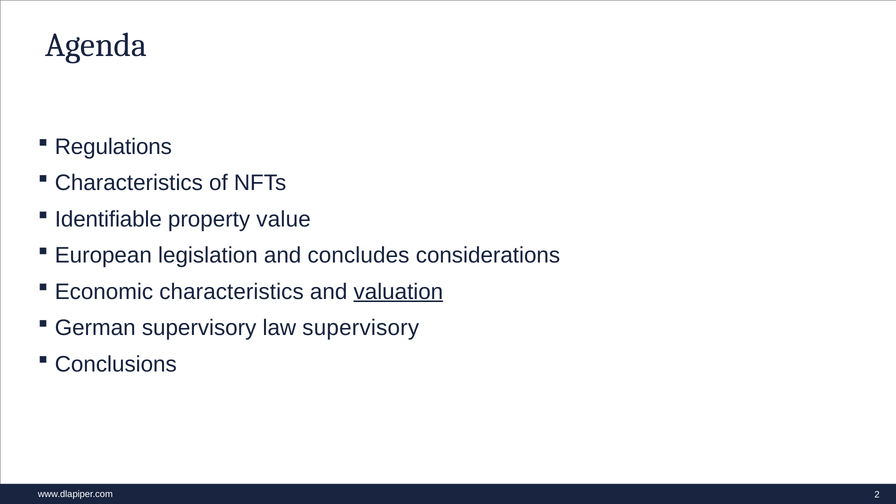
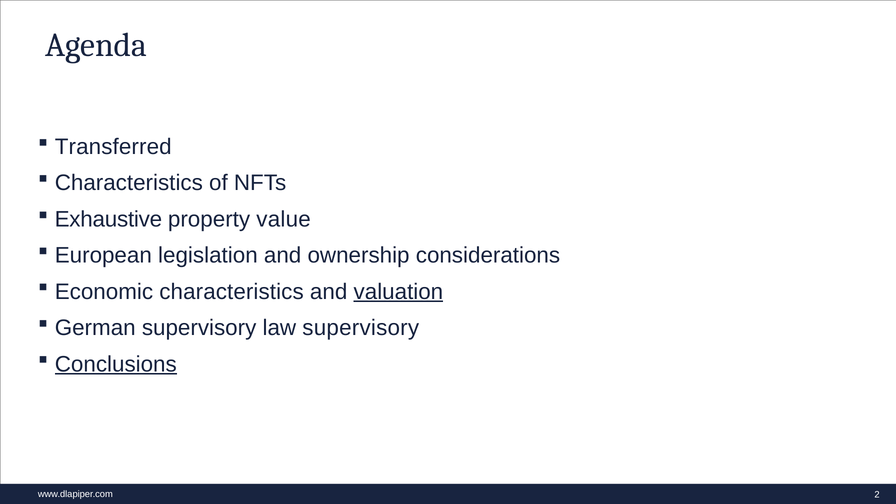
Regulations: Regulations -> Transferred
Identifiable: Identifiable -> Exhaustive
concludes: concludes -> ownership
Conclusions underline: none -> present
